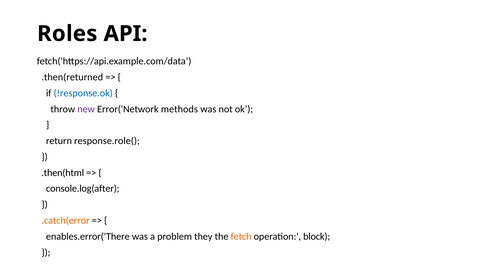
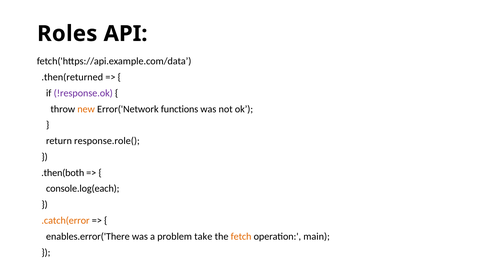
!response.ok colour: blue -> purple
new colour: purple -> orange
methods: methods -> functions
.then(html: .then(html -> .then(both
console.log(after: console.log(after -> console.log(each
they: they -> take
block: block -> main
